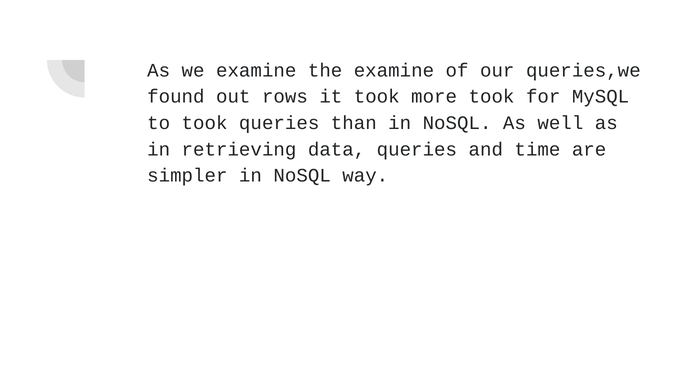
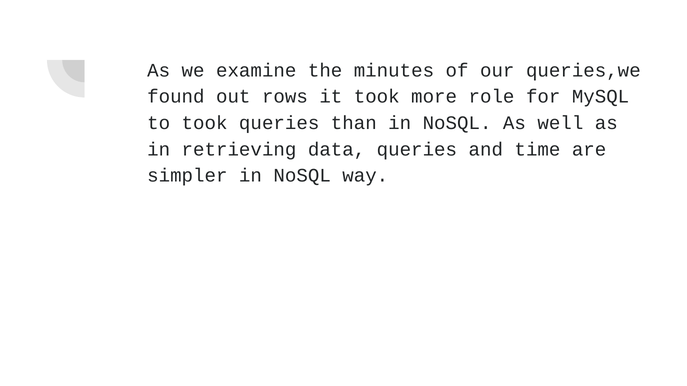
the examine: examine -> minutes
more took: took -> role
